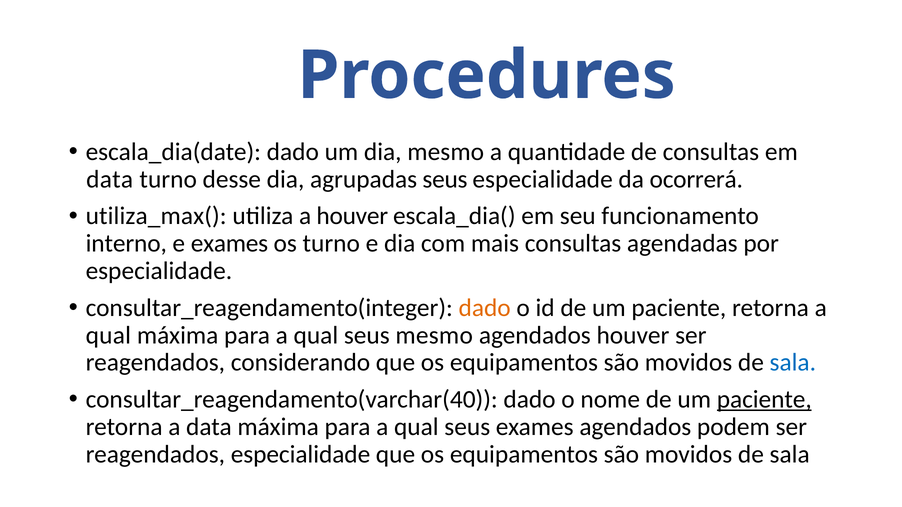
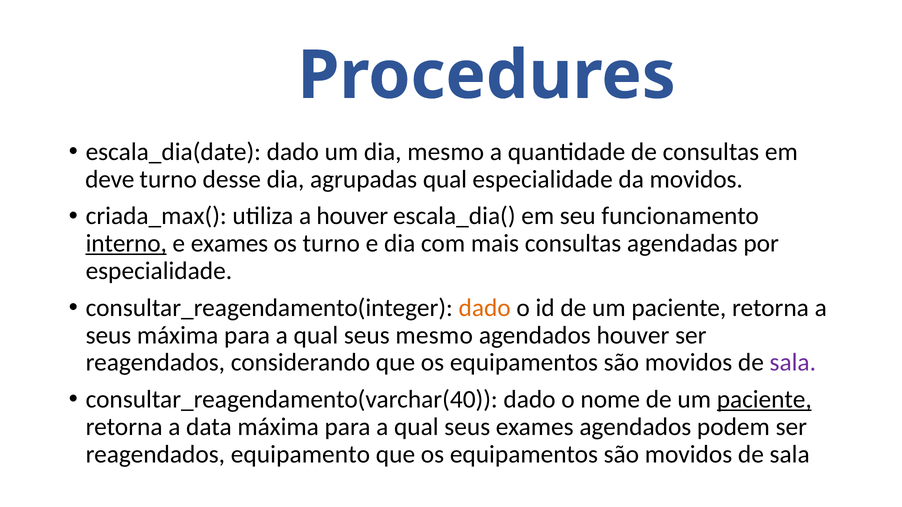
data at (110, 179): data -> deve
agrupadas seus: seus -> qual
da ocorrerá: ocorrerá -> movidos
utiliza_max(: utiliza_max( -> criada_max(
interno underline: none -> present
qual at (108, 335): qual -> seus
sala at (793, 363) colour: blue -> purple
reagendados especialidade: especialidade -> equipamento
